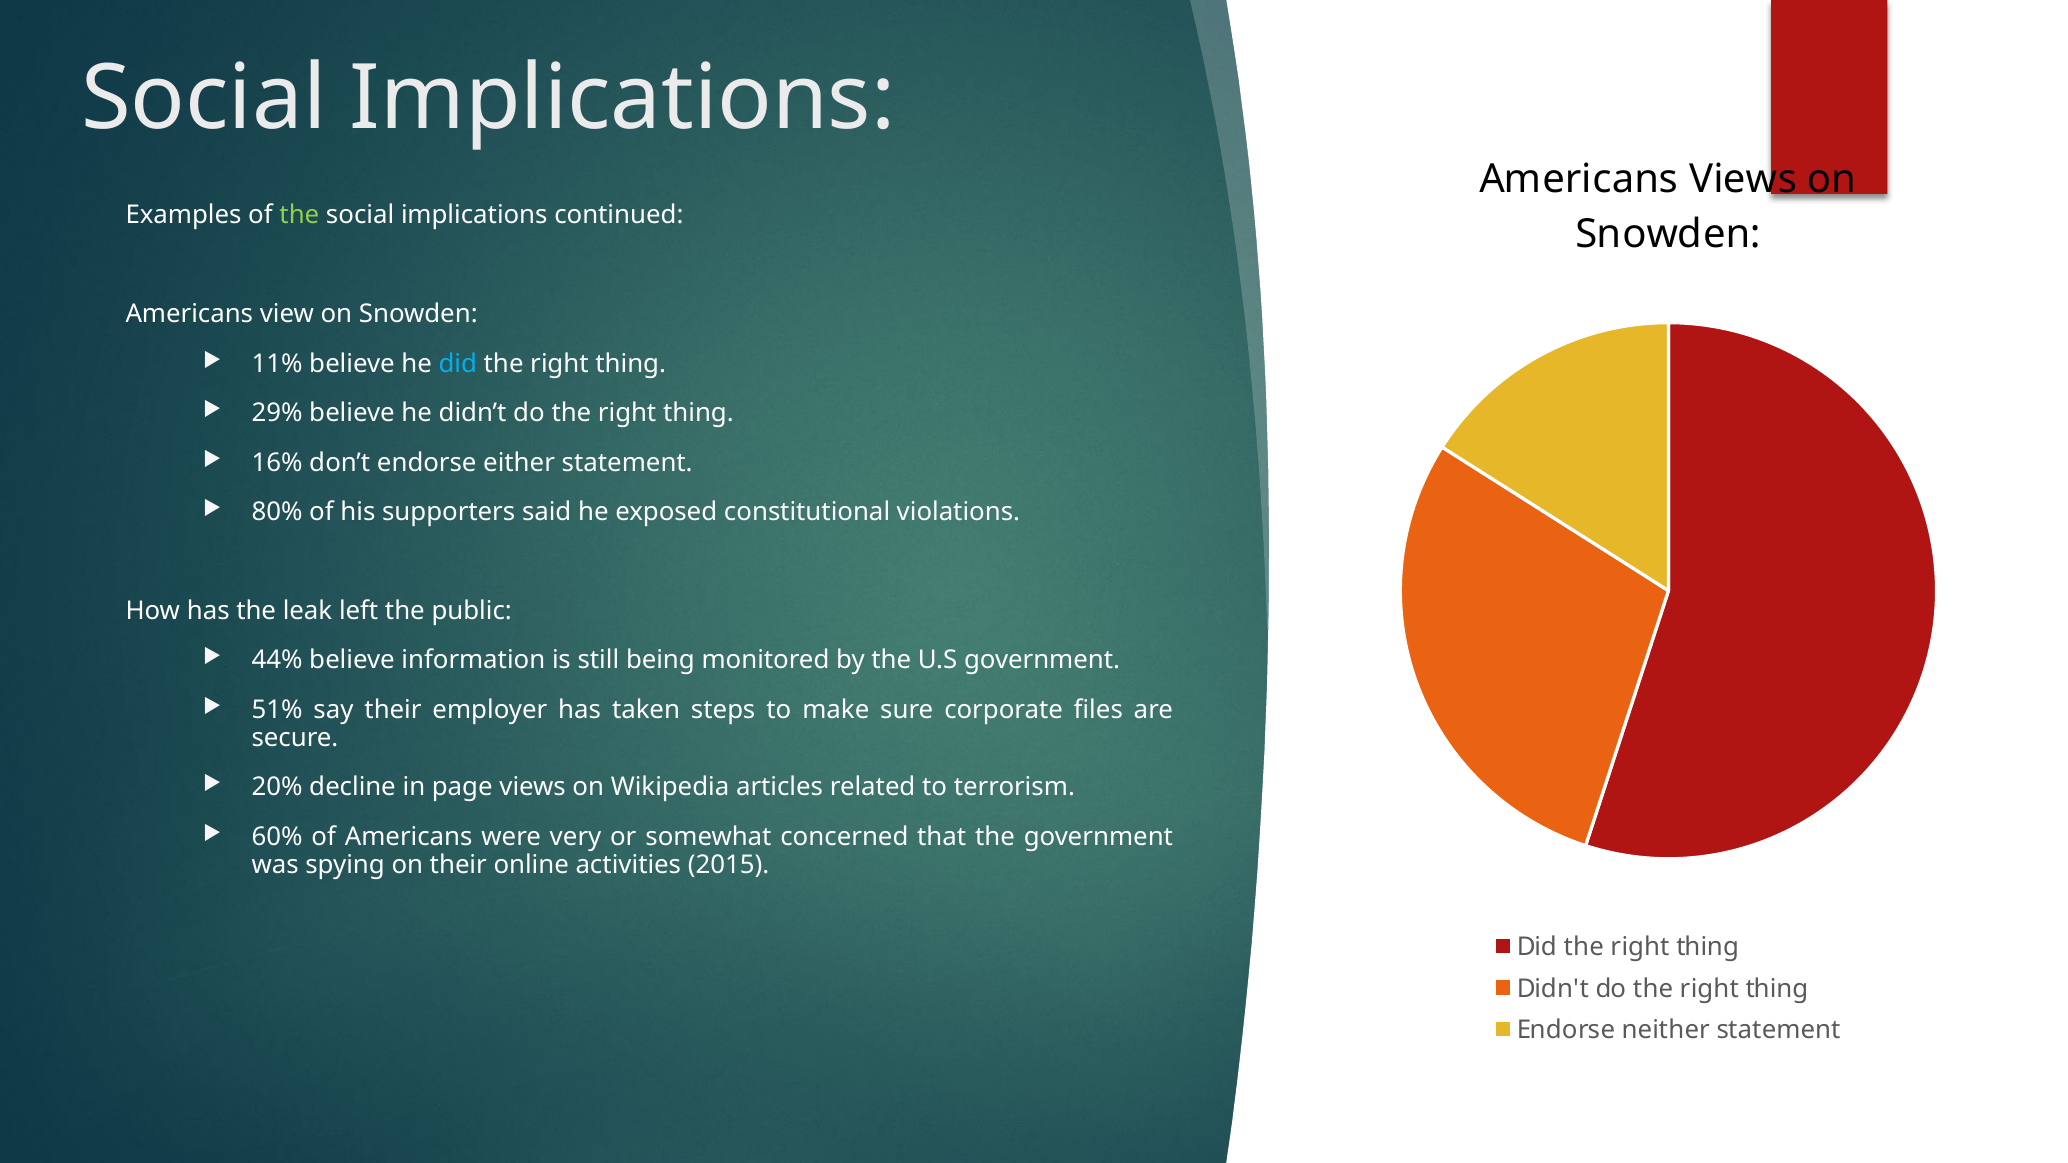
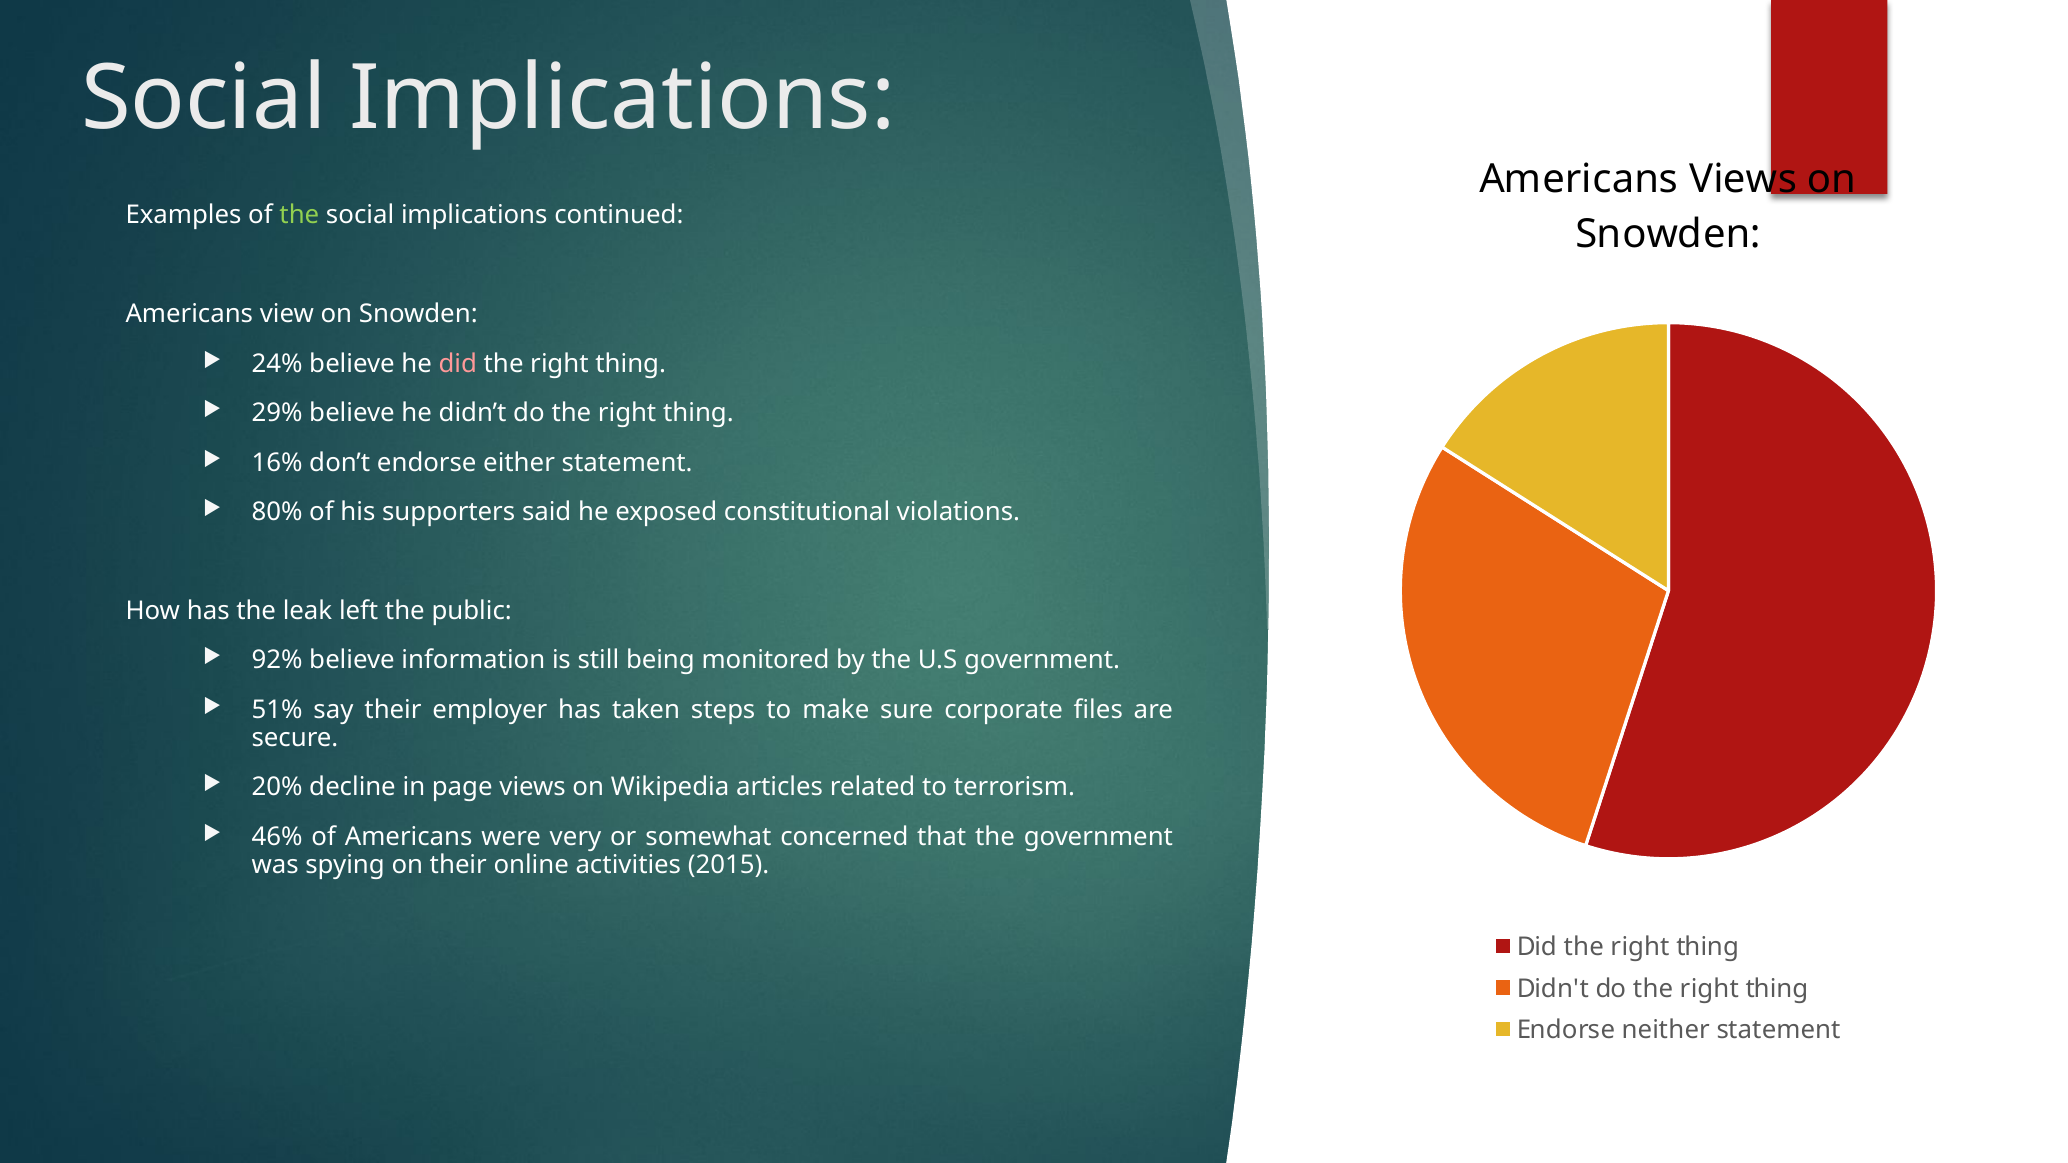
11%: 11% -> 24%
did at (458, 364) colour: light blue -> pink
44%: 44% -> 92%
60%: 60% -> 46%
